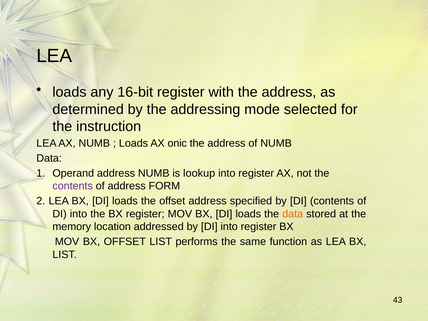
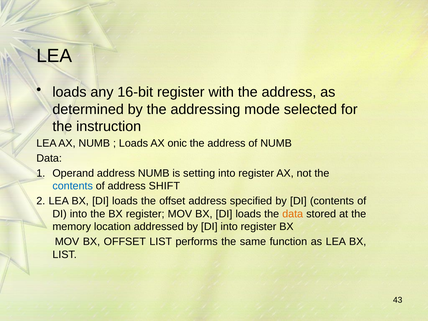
lookup: lookup -> setting
contents at (73, 186) colour: purple -> blue
FORM: FORM -> SHIFT
